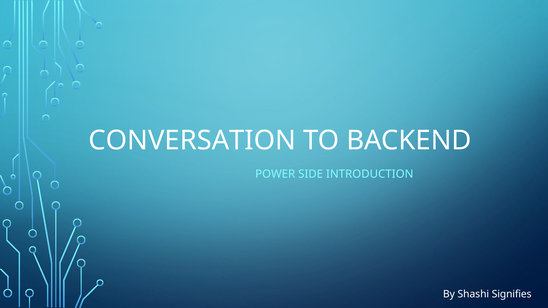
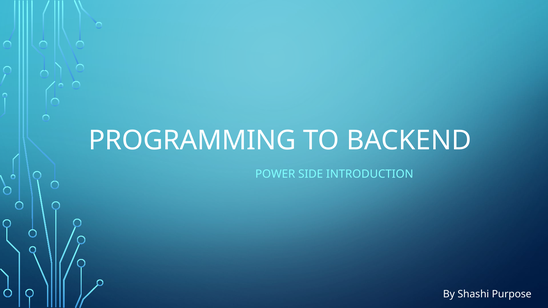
CONVERSATION: CONVERSATION -> PROGRAMMING
Signifies: Signifies -> Purpose
